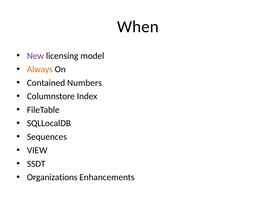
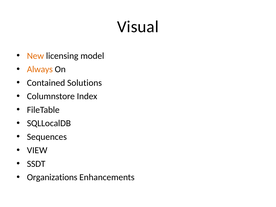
When: When -> Visual
New colour: purple -> orange
Numbers: Numbers -> Solutions
